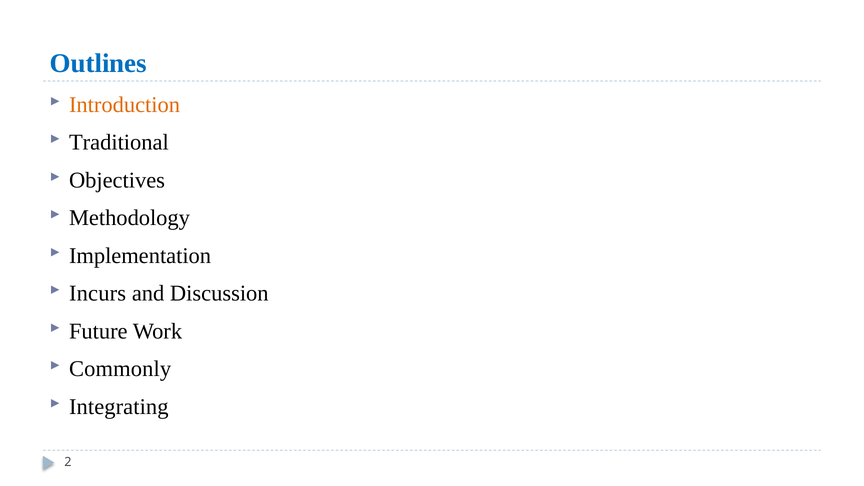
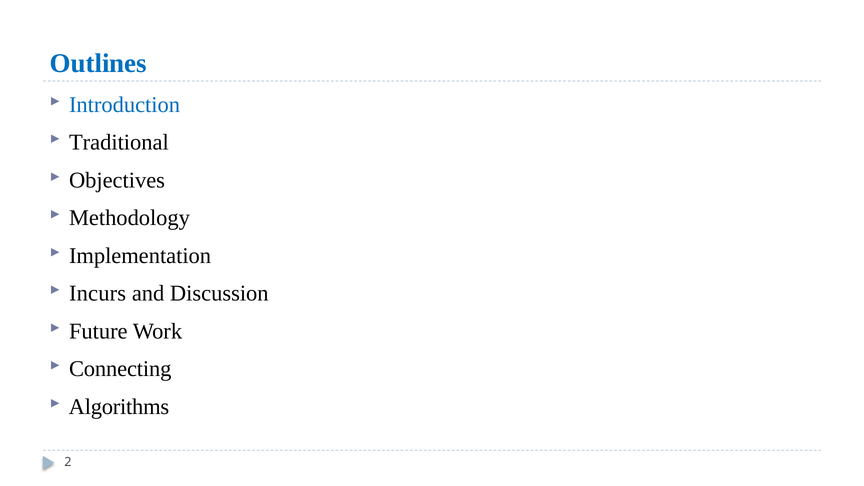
Introduction colour: orange -> blue
Commonly: Commonly -> Connecting
Integrating: Integrating -> Algorithms
